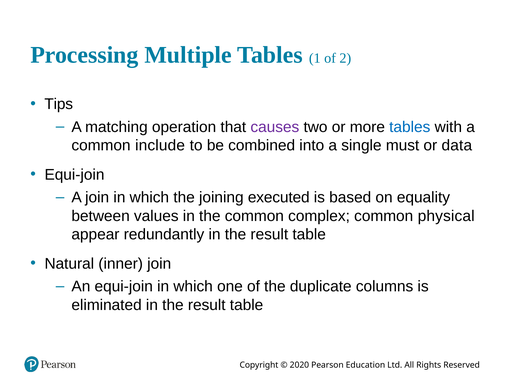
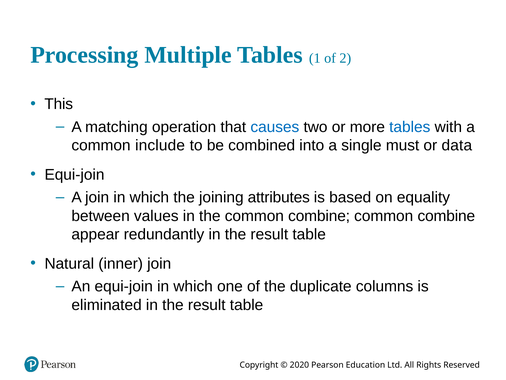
Tips: Tips -> This
causes colour: purple -> blue
executed: executed -> attributes
the common complex: complex -> combine
physical at (446, 216): physical -> combine
